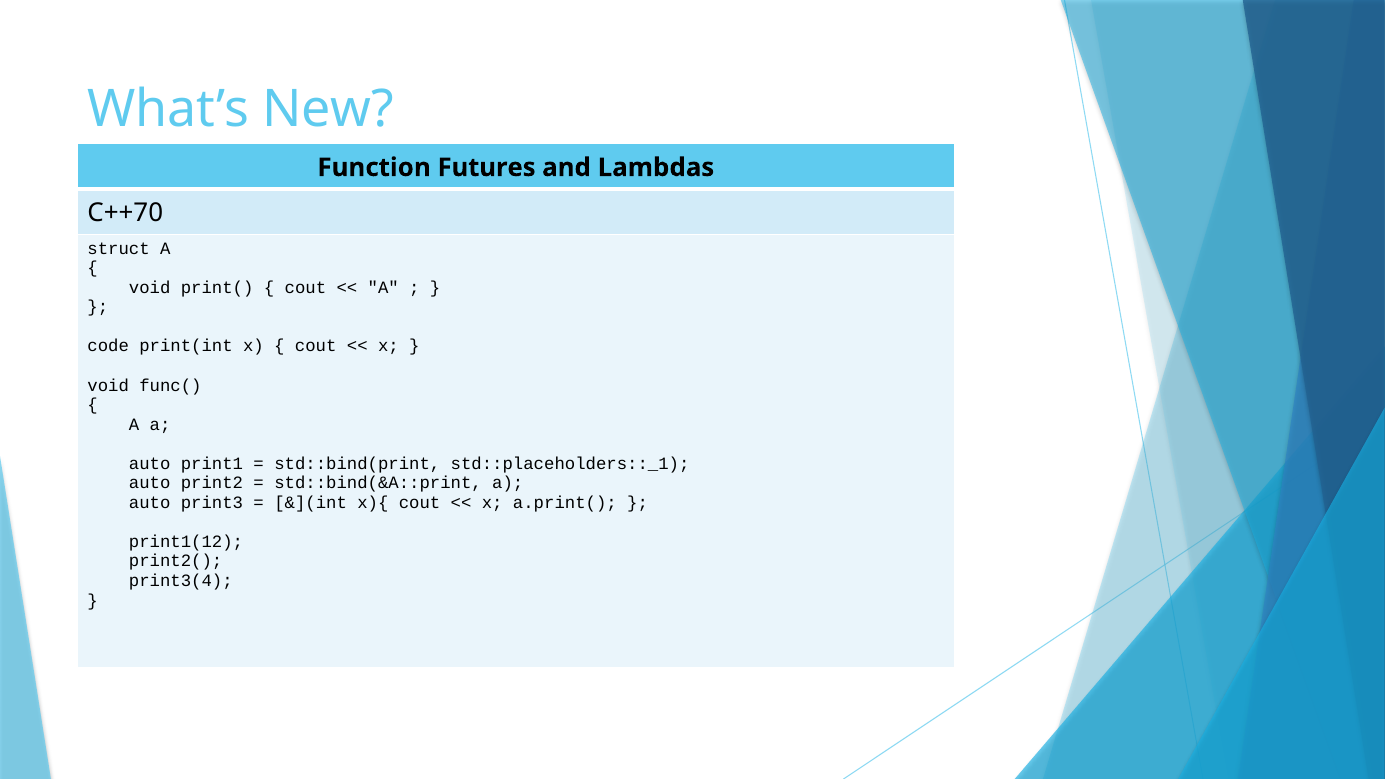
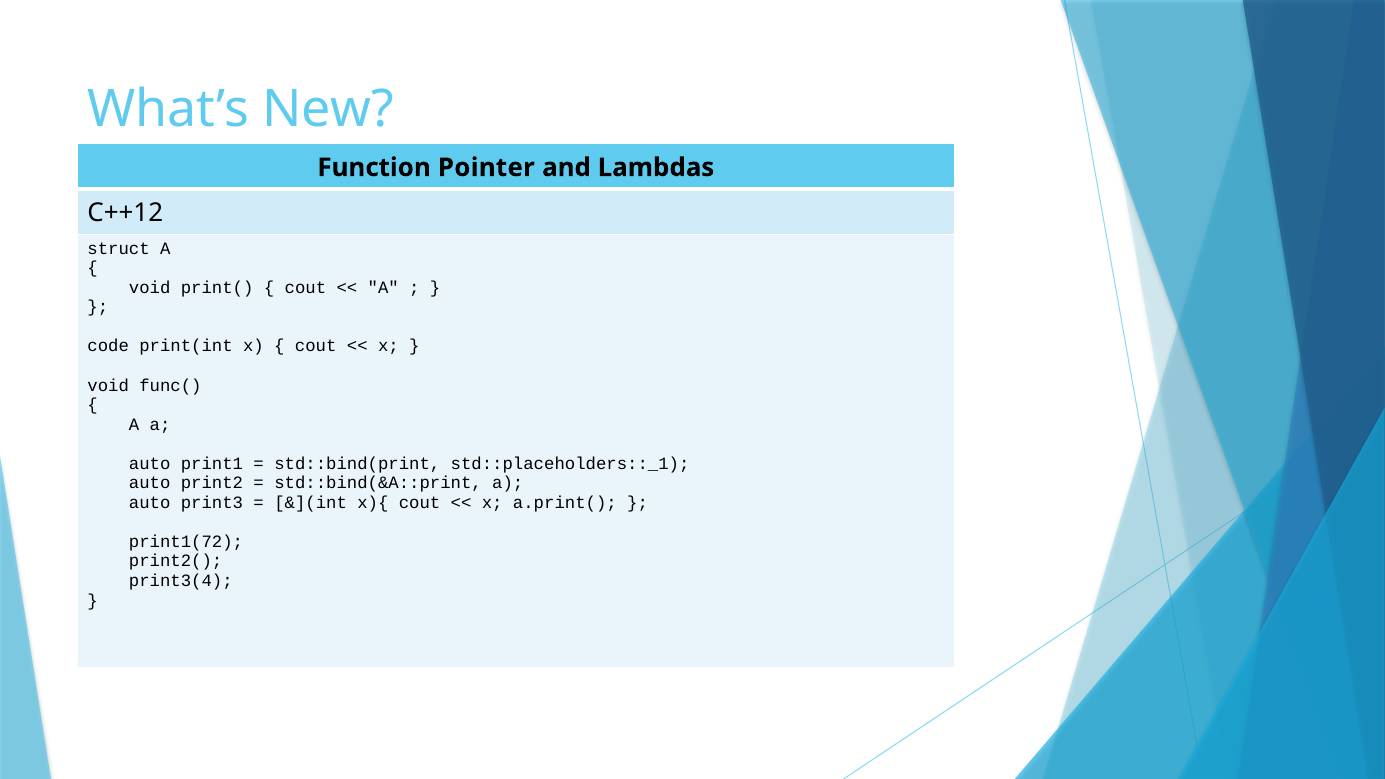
Futures: Futures -> Pointer
C++70: C++70 -> C++12
print1(12: print1(12 -> print1(72
